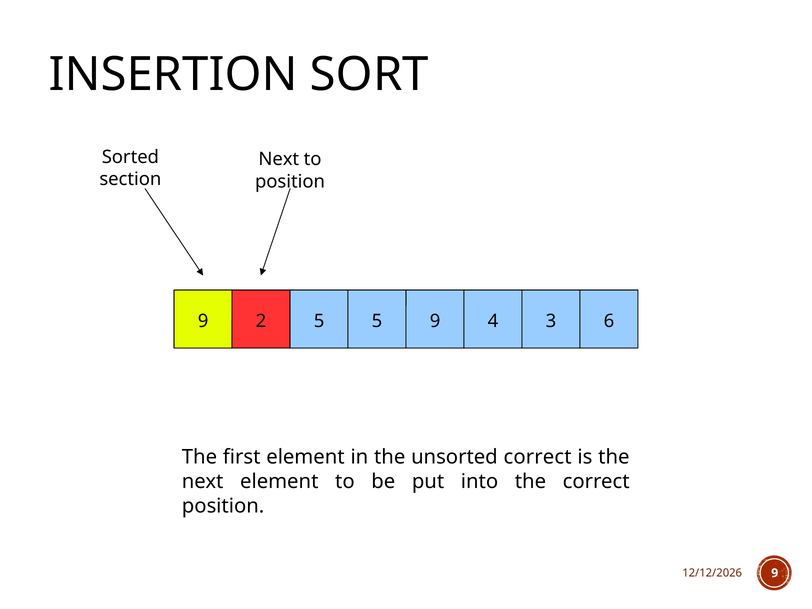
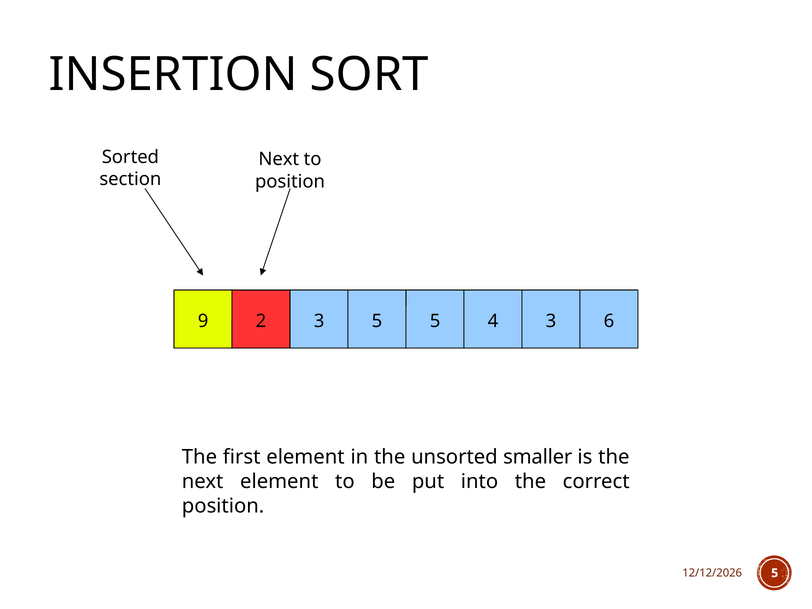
9 5: 5 -> 3
5 9: 9 -> 5
unsorted correct: correct -> smaller
9 at (775, 573): 9 -> 5
